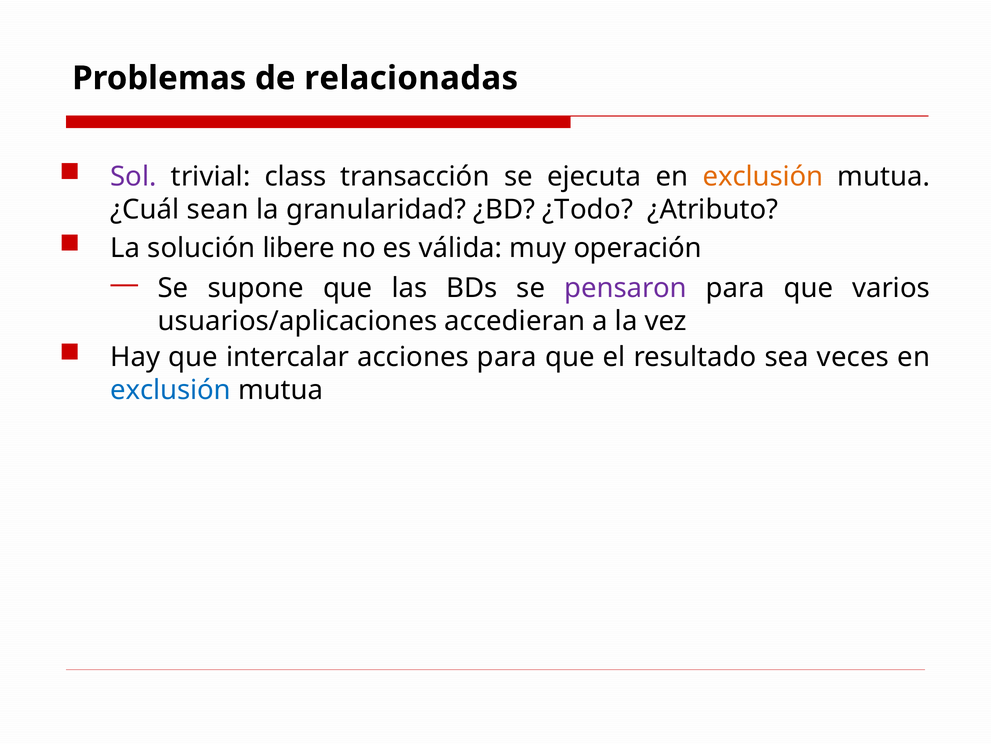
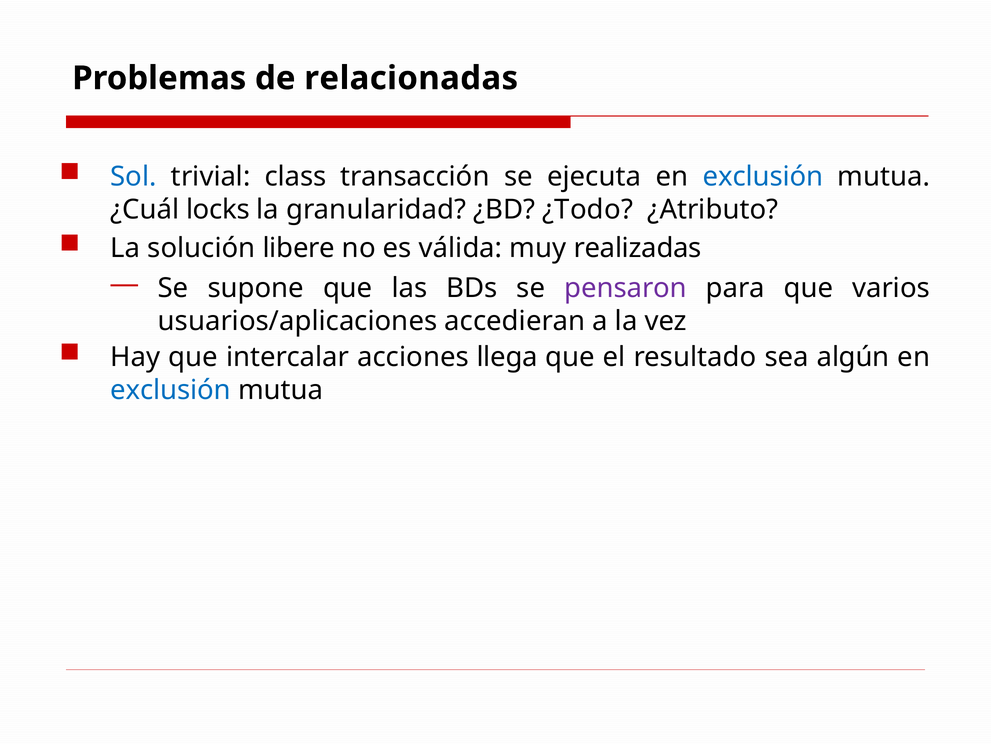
Sol colour: purple -> blue
exclusión at (763, 177) colour: orange -> blue
sean: sean -> locks
operación: operación -> realizadas
acciones para: para -> llega
veces: veces -> algún
